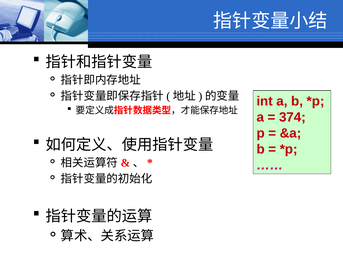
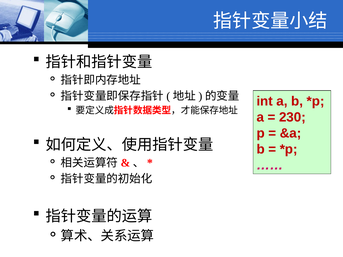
374: 374 -> 230
